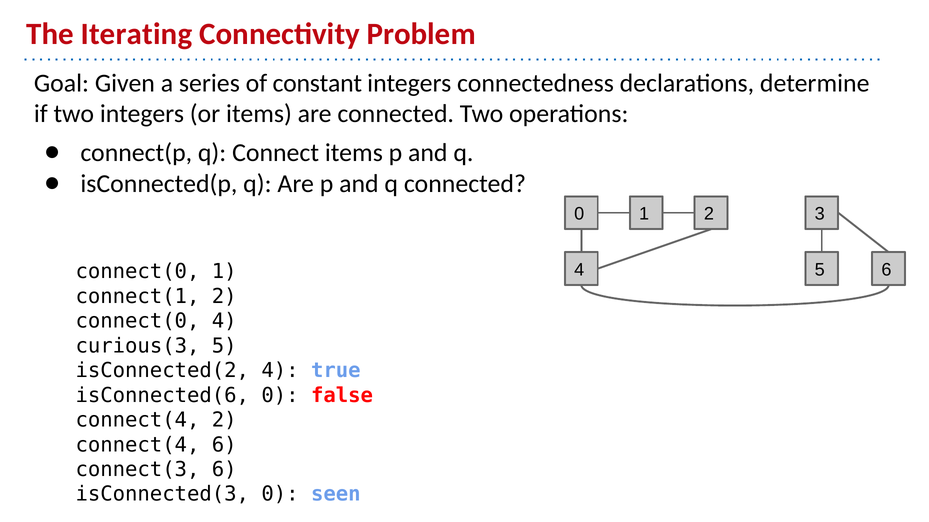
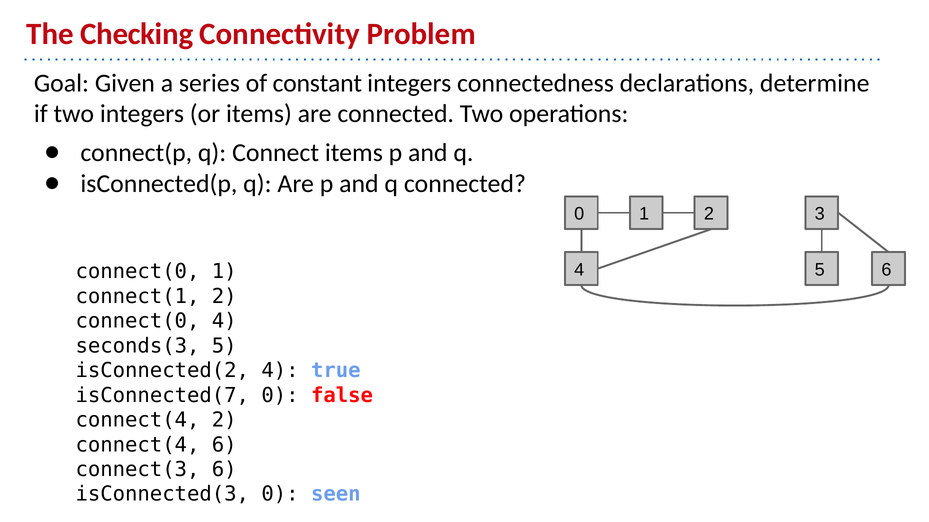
Iterating: Iterating -> Checking
curious(3: curious(3 -> seconds(3
isConnected(6: isConnected(6 -> isConnected(7
